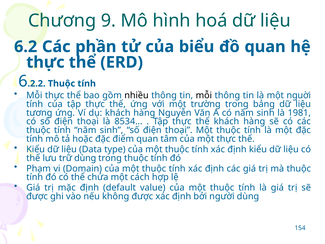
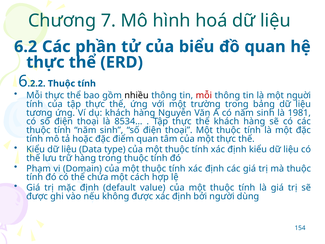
9: 9 -> 7
mỗi at (204, 95) colour: black -> red
trữ dùng: dùng -> hàng
